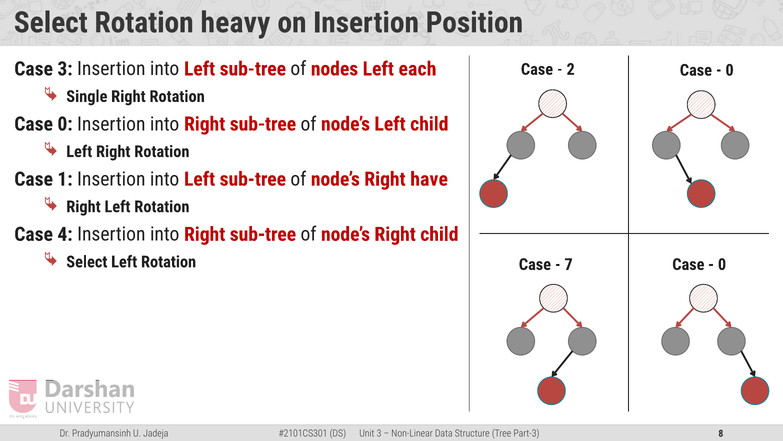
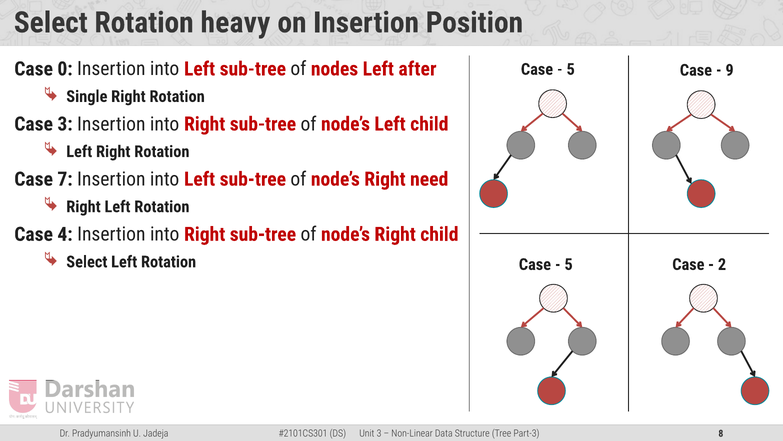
Case 3: 3 -> 0
each: each -> after
2 at (571, 69): 2 -> 5
0 at (730, 70): 0 -> 9
Case 0: 0 -> 3
1: 1 -> 7
have: have -> need
7 at (569, 264): 7 -> 5
0 at (722, 264): 0 -> 2
